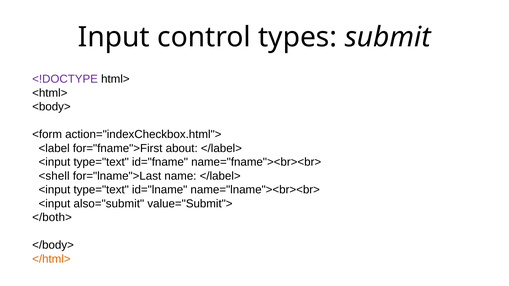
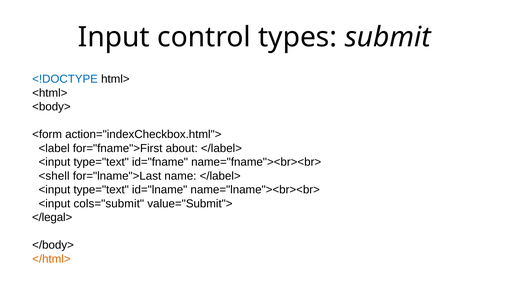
<!DOCTYPE colour: purple -> blue
also="submit: also="submit -> cols="submit
</both>: </both> -> </legal>
